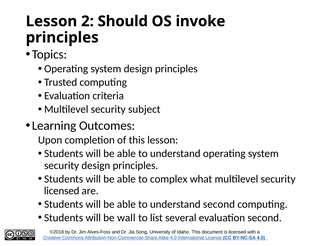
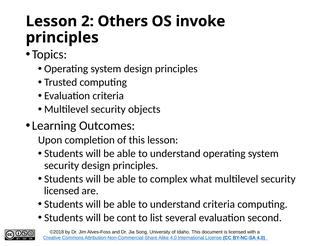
Should: Should -> Others
subject: subject -> objects
understand second: second -> criteria
wall: wall -> cont
